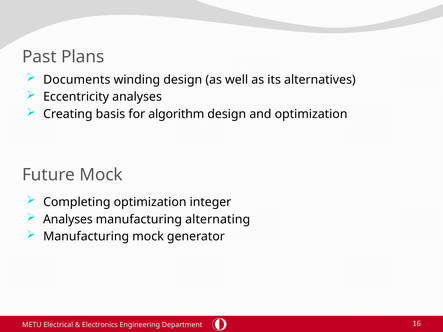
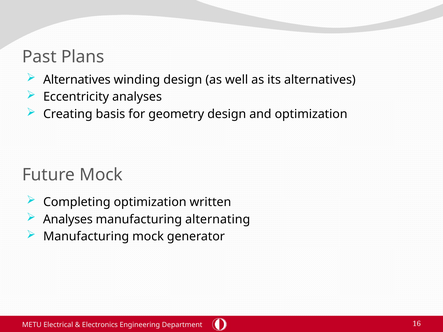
Documents at (77, 80): Documents -> Alternatives
algorithm: algorithm -> geometry
integer: integer -> written
